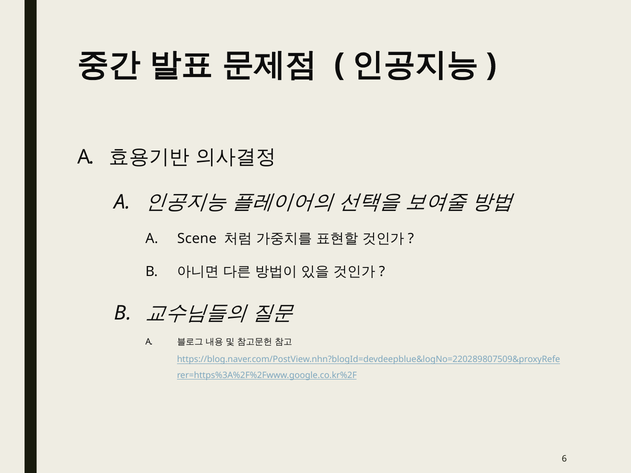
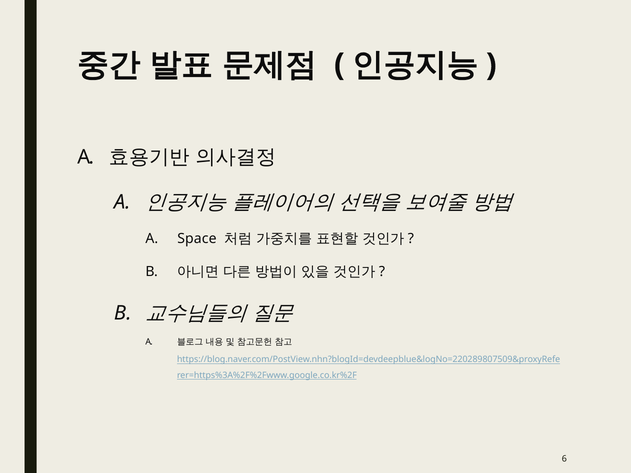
Scene: Scene -> Space
